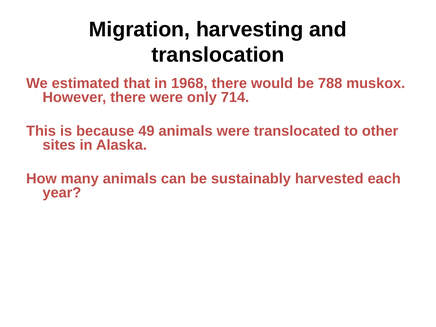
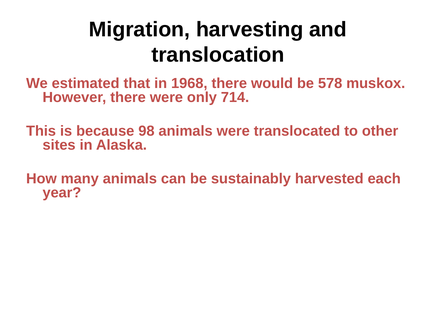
788: 788 -> 578
49: 49 -> 98
